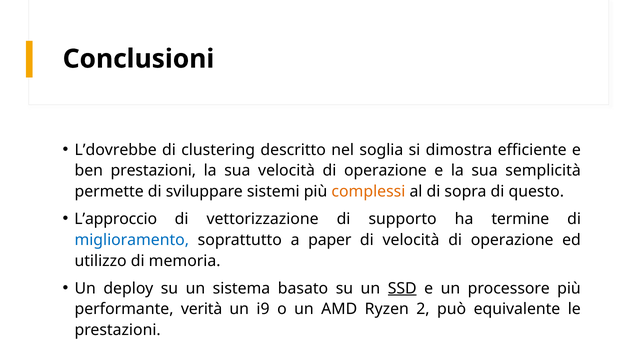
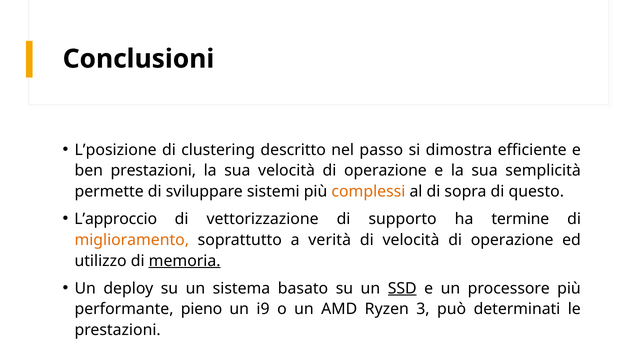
L’dovrebbe: L’dovrebbe -> L’posizione
soglia: soglia -> passo
miglioramento colour: blue -> orange
paper: paper -> verità
memoria underline: none -> present
verità: verità -> pieno
2: 2 -> 3
equivalente: equivalente -> determinati
